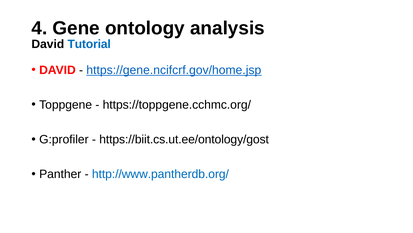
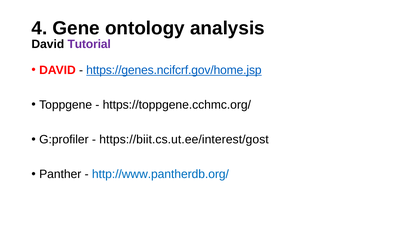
Tutorial colour: blue -> purple
https://gene.ncifcrf.gov/home.jsp: https://gene.ncifcrf.gov/home.jsp -> https://genes.ncifcrf.gov/home.jsp
https://biit.cs.ut.ee/ontology/gost: https://biit.cs.ut.ee/ontology/gost -> https://biit.cs.ut.ee/interest/gost
